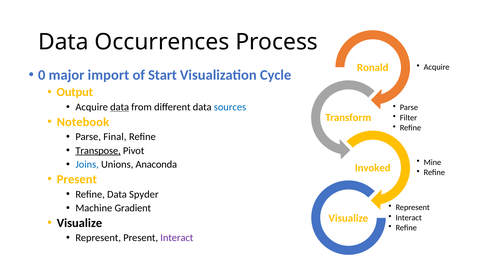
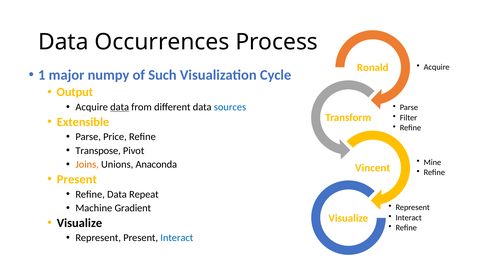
0: 0 -> 1
import: import -> numpy
Start: Start -> Such
Notebook: Notebook -> Extensible
Final: Final -> Price
Transpose underline: present -> none
Joins colour: blue -> orange
Invoked: Invoked -> Vincent
Spyder: Spyder -> Repeat
Interact at (177, 238) colour: purple -> blue
